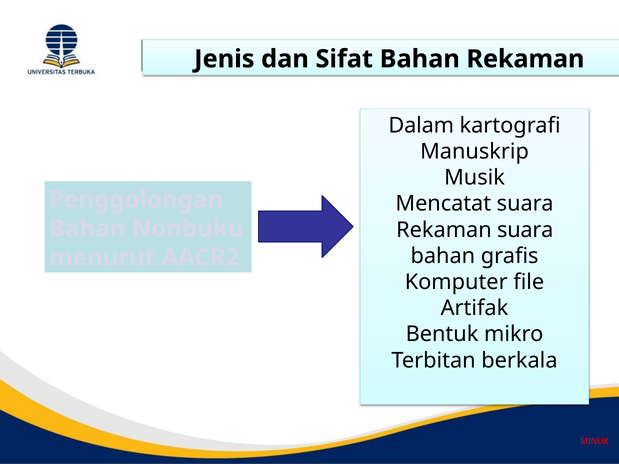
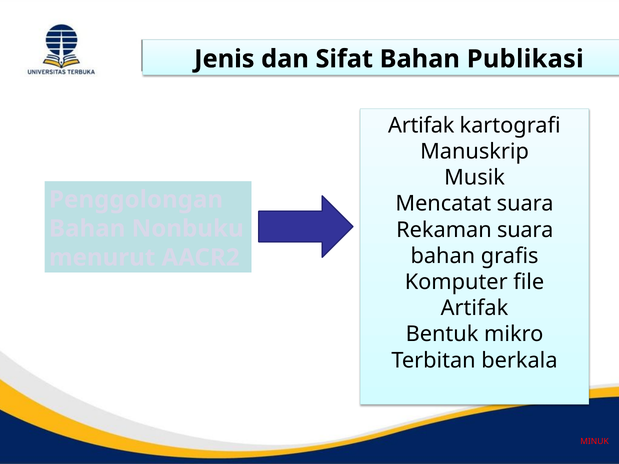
Bahan Rekaman: Rekaman -> Publikasi
Dalam at (421, 126): Dalam -> Artifak
